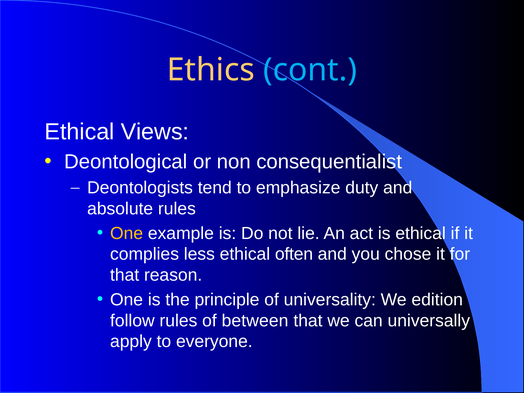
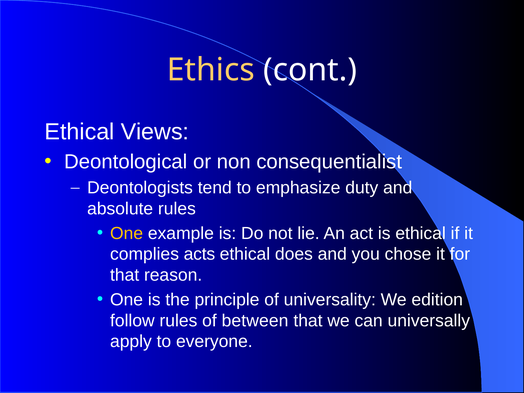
cont colour: light blue -> white
less: less -> acts
often: often -> does
